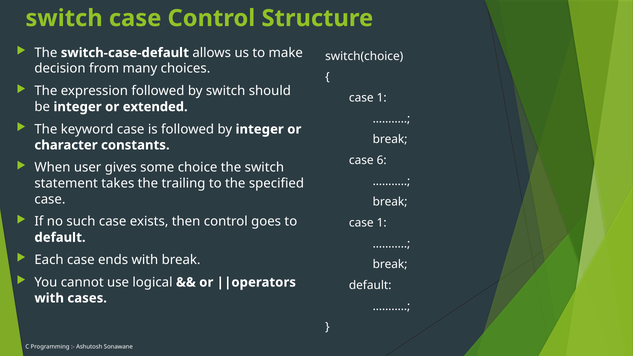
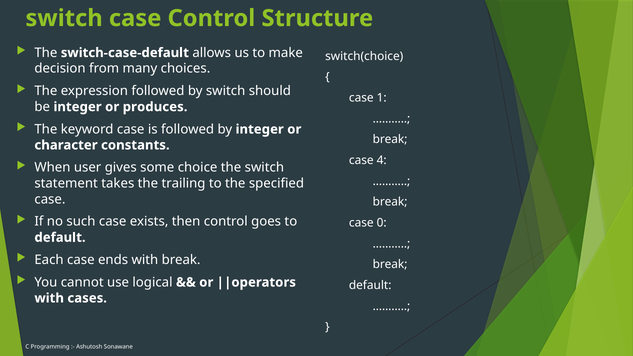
extended: extended -> produces
6: 6 -> 4
1 at (382, 223): 1 -> 0
